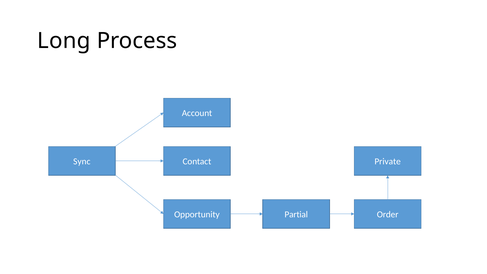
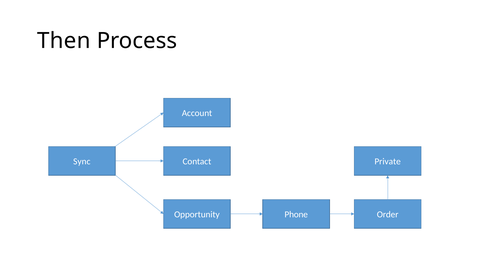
Long: Long -> Then
Partial: Partial -> Phone
